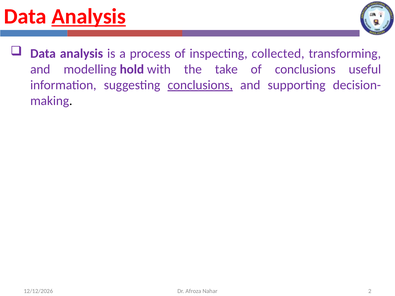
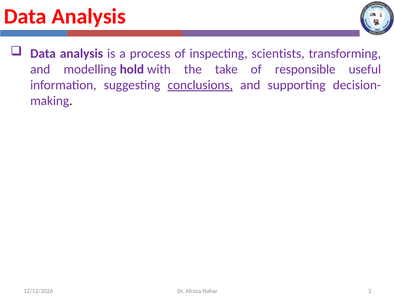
Analysis at (89, 17) underline: present -> none
collected: collected -> scientists
of conclusions: conclusions -> responsible
